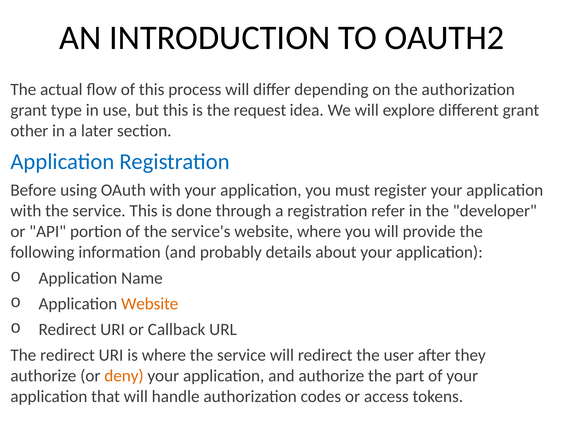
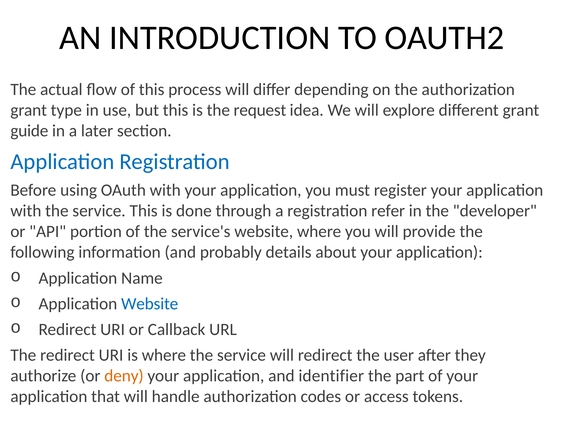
other: other -> guide
Website at (150, 304) colour: orange -> blue
and authorize: authorize -> identifier
